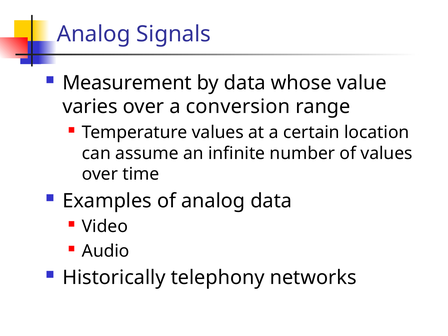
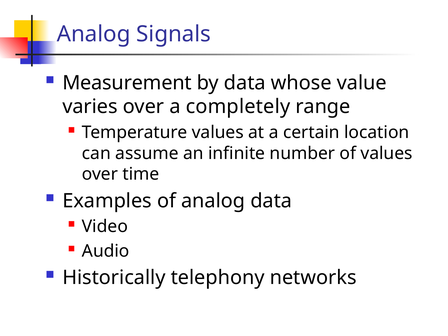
conversion: conversion -> completely
